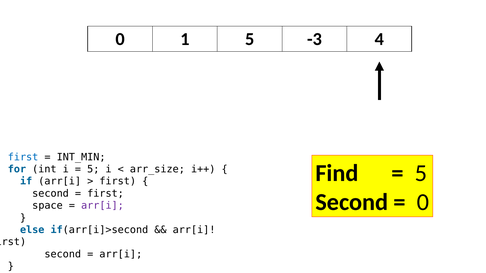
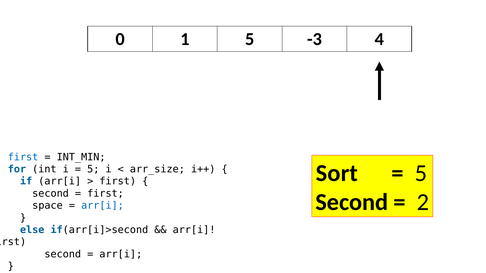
Find: Find -> Sort
0 at (423, 202): 0 -> 2
arr[i at (102, 206) colour: purple -> blue
